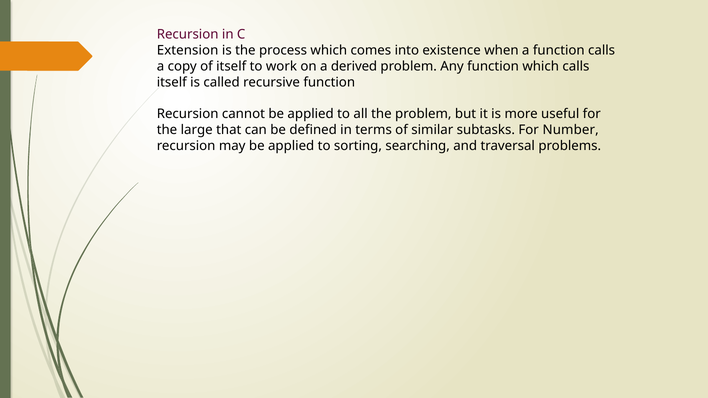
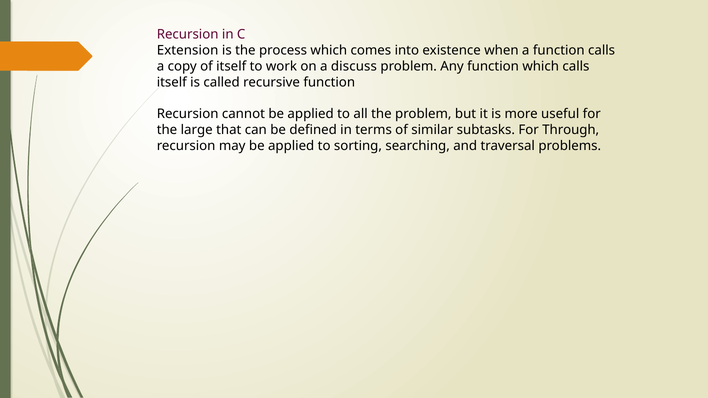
derived: derived -> discuss
Number: Number -> Through
